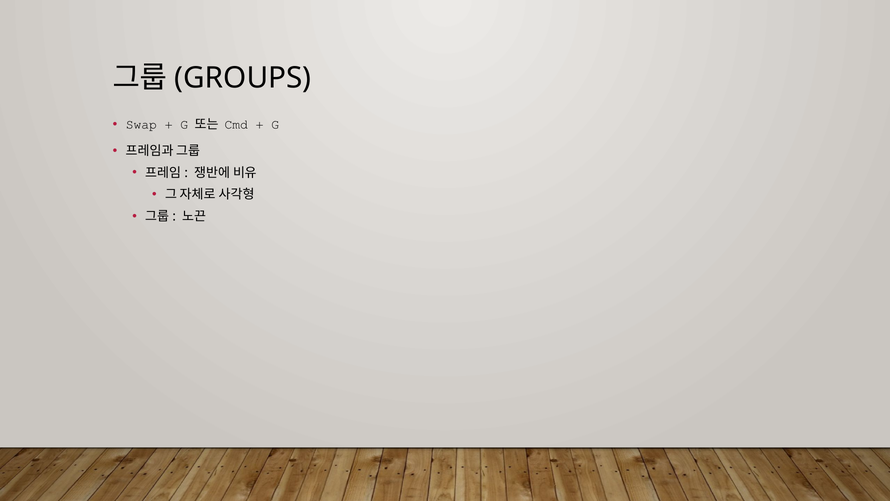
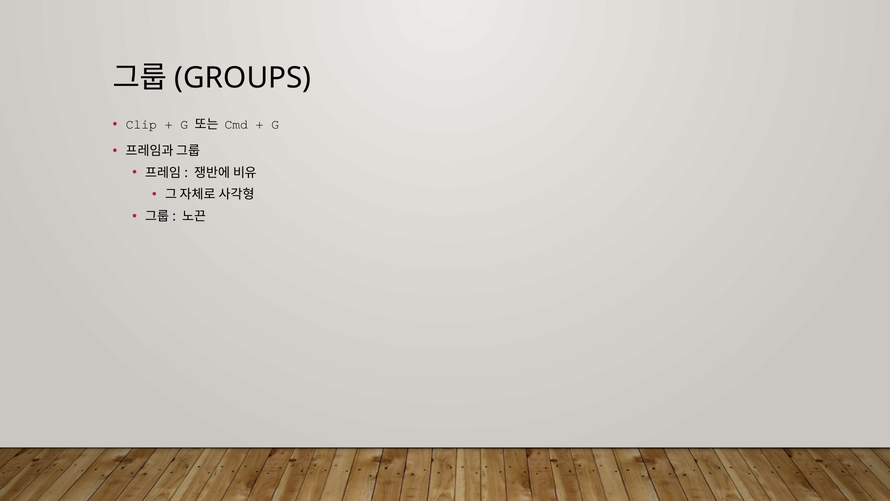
Swap: Swap -> Clip
